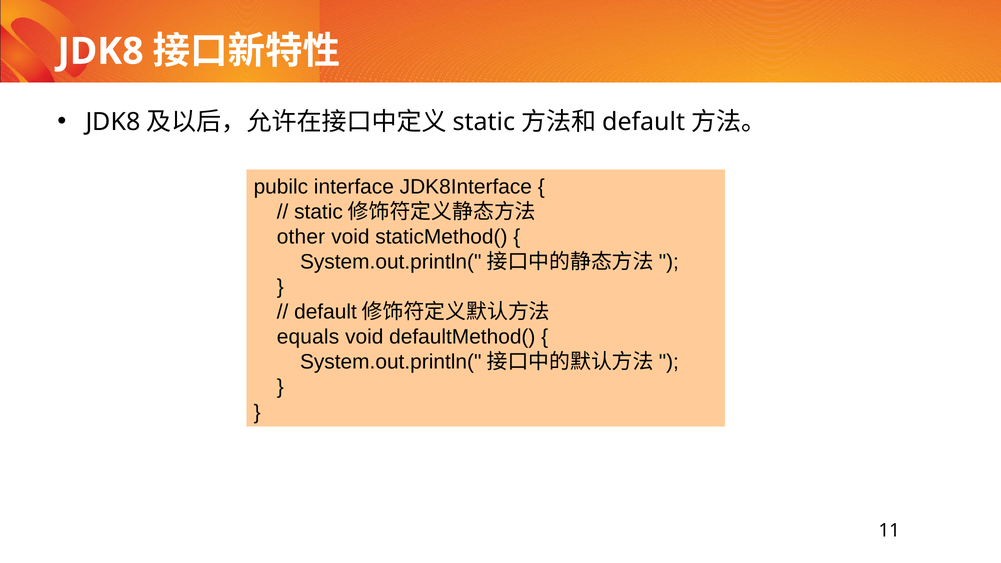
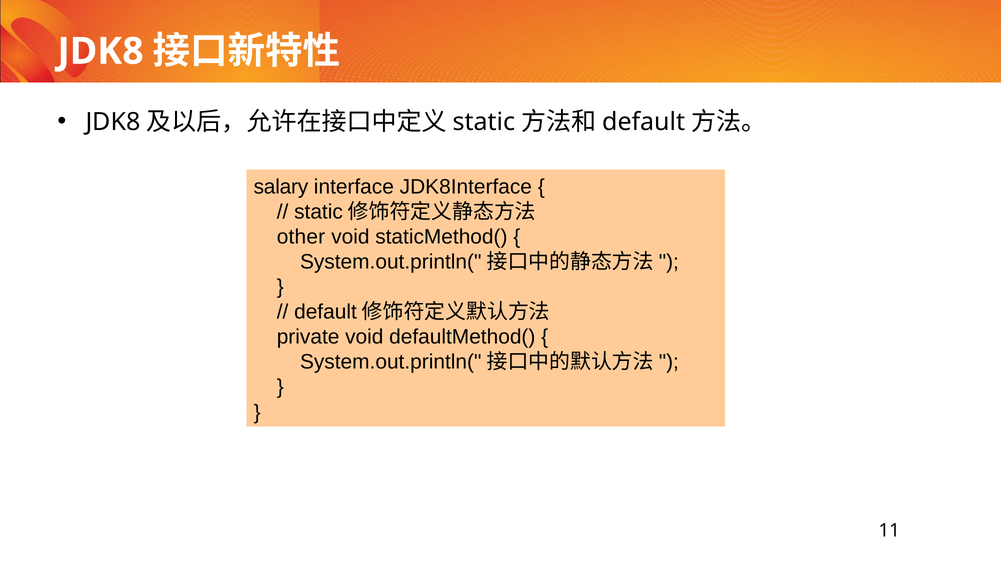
pubilc: pubilc -> salary
equals: equals -> private
